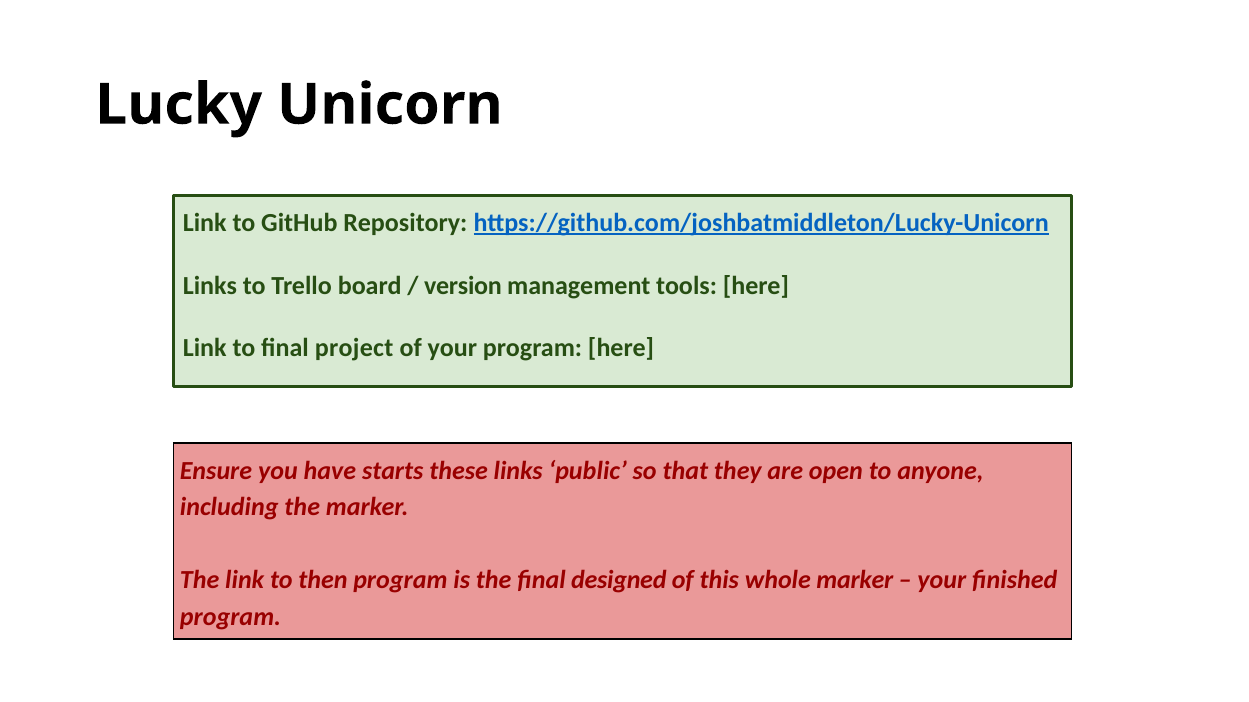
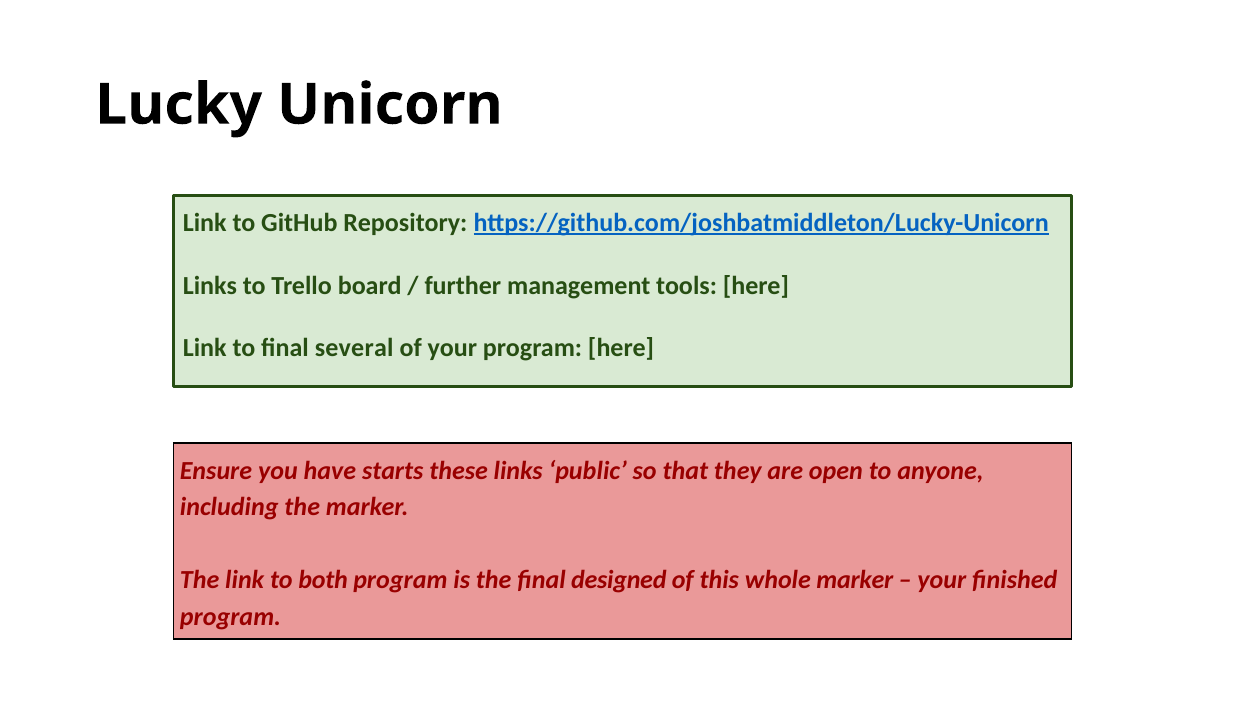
version: version -> further
project: project -> several
then: then -> both
